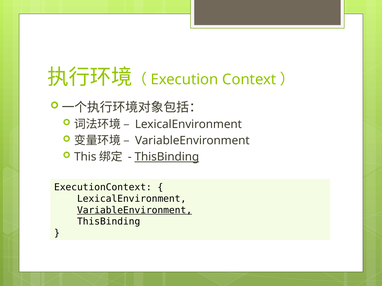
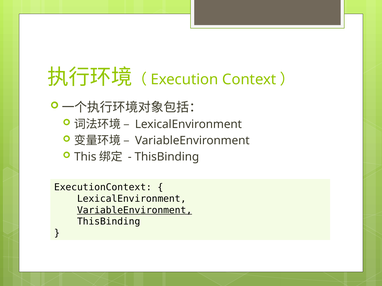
ThisBinding at (167, 157) underline: present -> none
